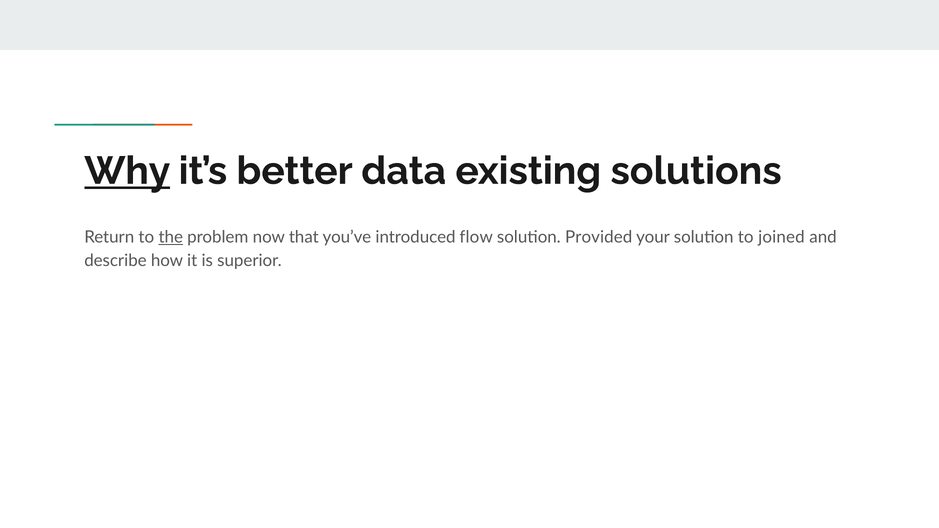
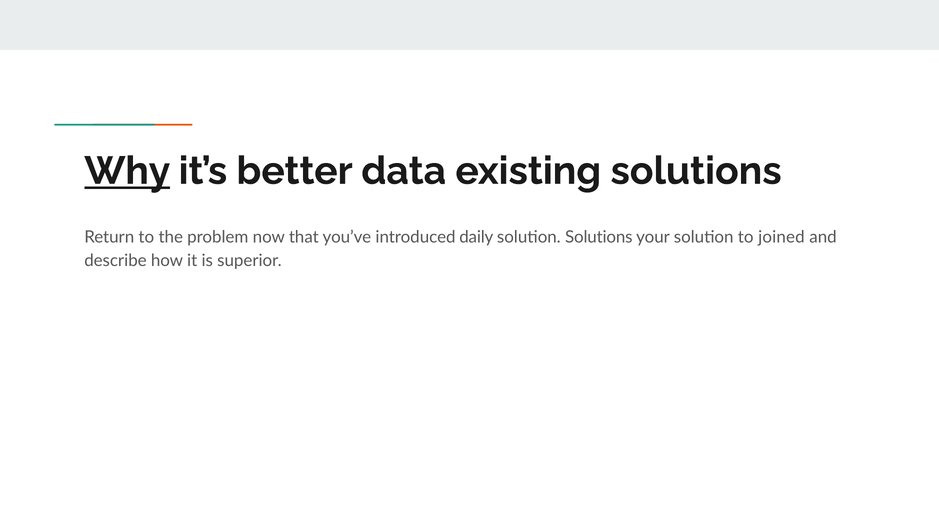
the underline: present -> none
flow: flow -> daily
solution Provided: Provided -> Solutions
